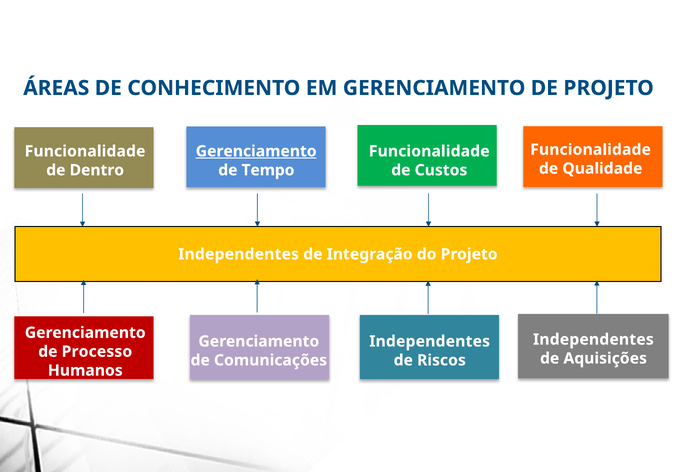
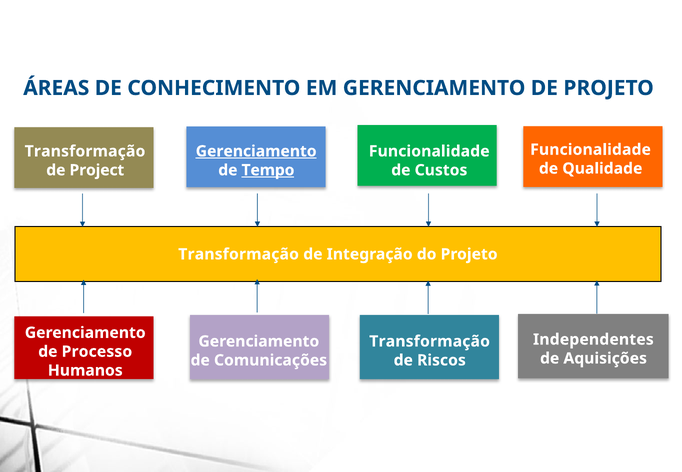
Funcionalidade at (85, 151): Funcionalidade -> Transformação
Dentro: Dentro -> Project
Tempo underline: none -> present
Independentes at (239, 254): Independentes -> Transformação
Independentes at (430, 341): Independentes -> Transformação
